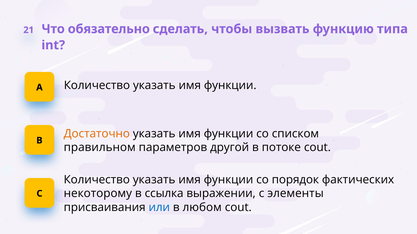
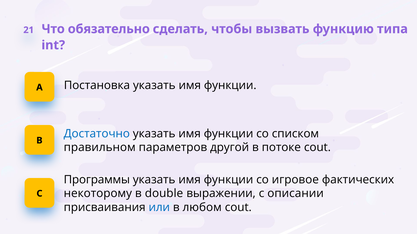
Количество at (97, 86): Количество -> Постановка
Достаточно colour: orange -> blue
Количество at (97, 180): Количество -> Программы
порядок: порядок -> игровое
ссылка: ссылка -> double
элементы: элементы -> описании
